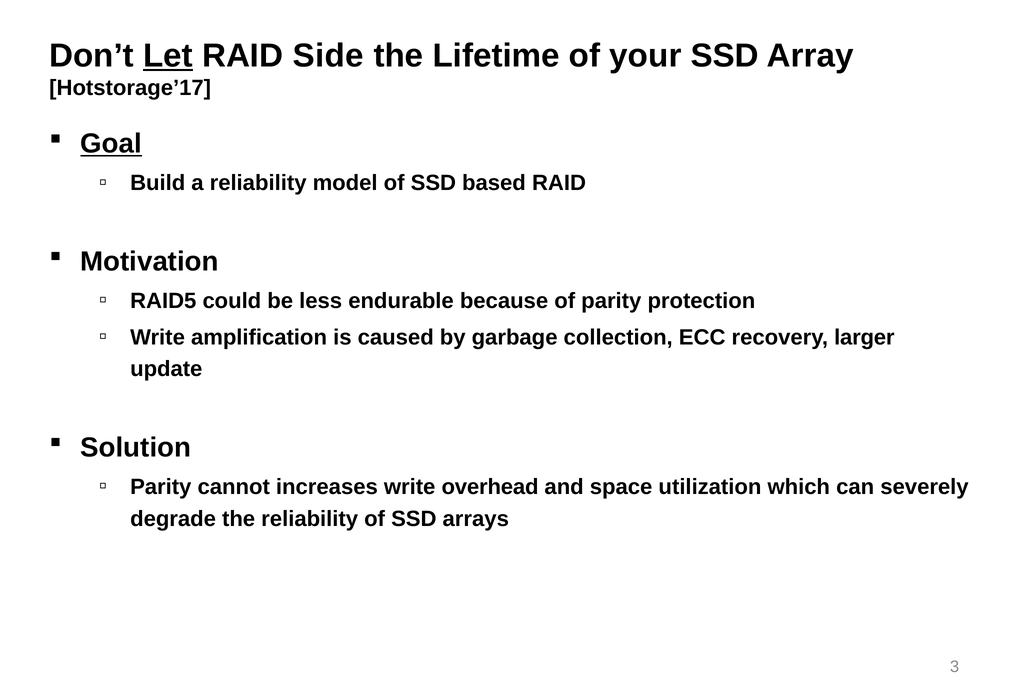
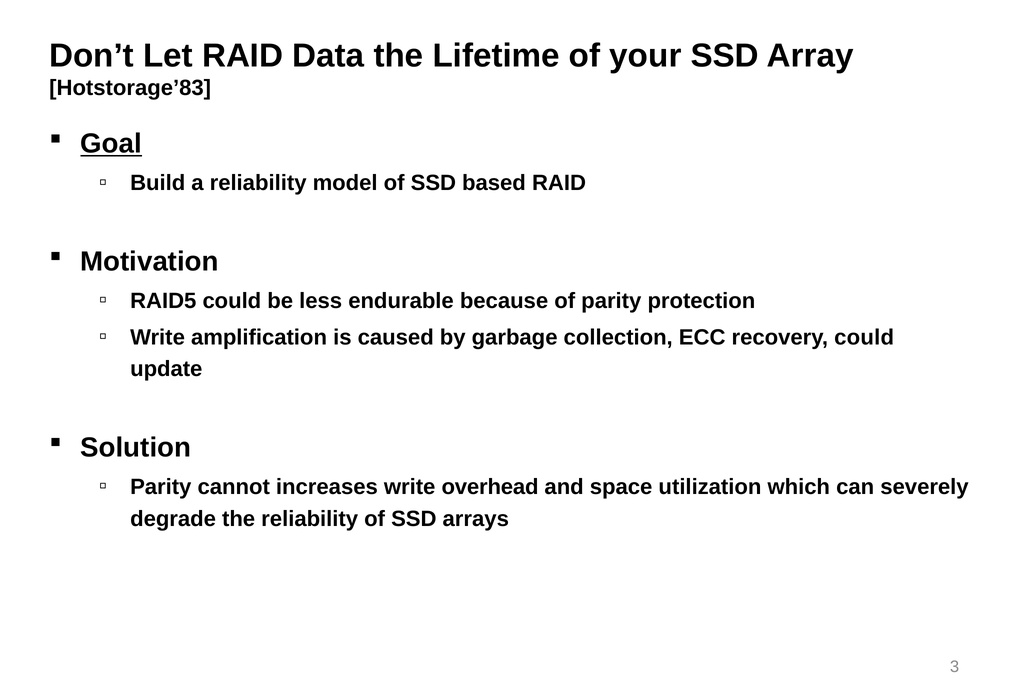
Let underline: present -> none
Side: Side -> Data
Hotstorage’17: Hotstorage’17 -> Hotstorage’83
recovery larger: larger -> could
